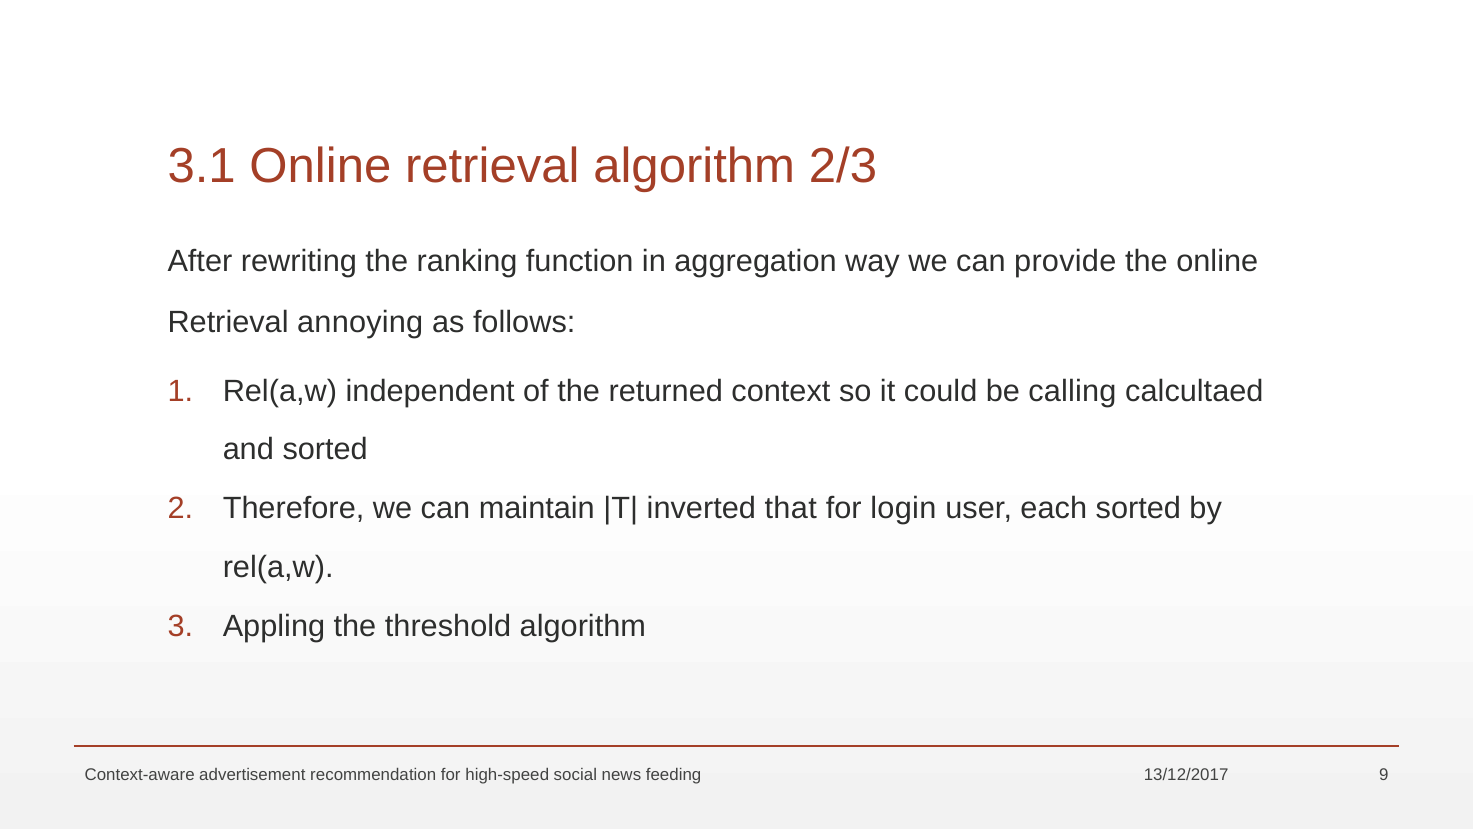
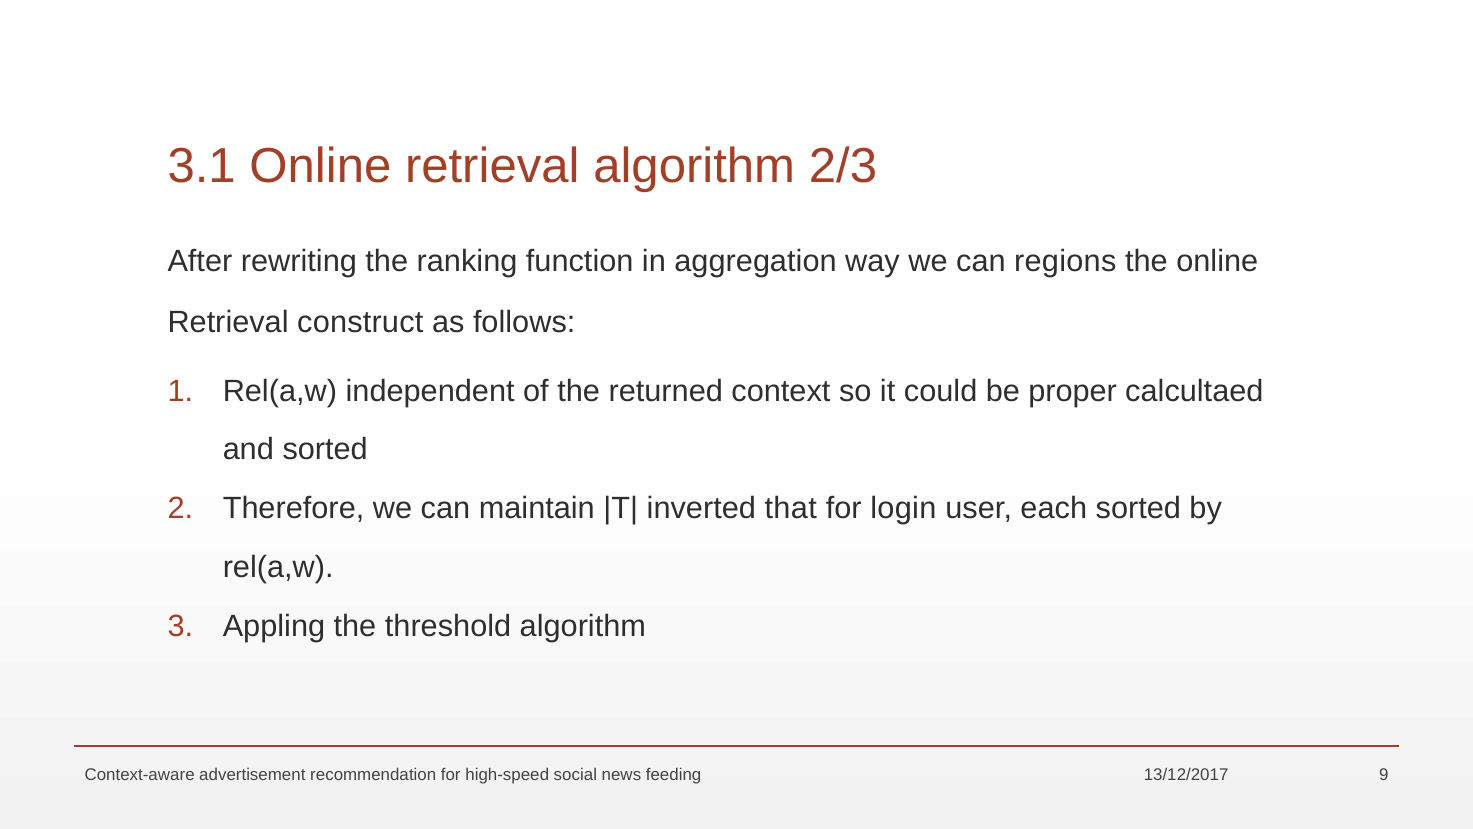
provide: provide -> regions
annoying: annoying -> construct
calling: calling -> proper
